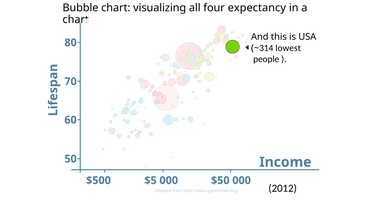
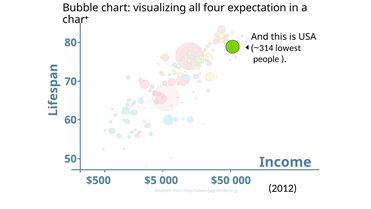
expectancy: expectancy -> expectation
